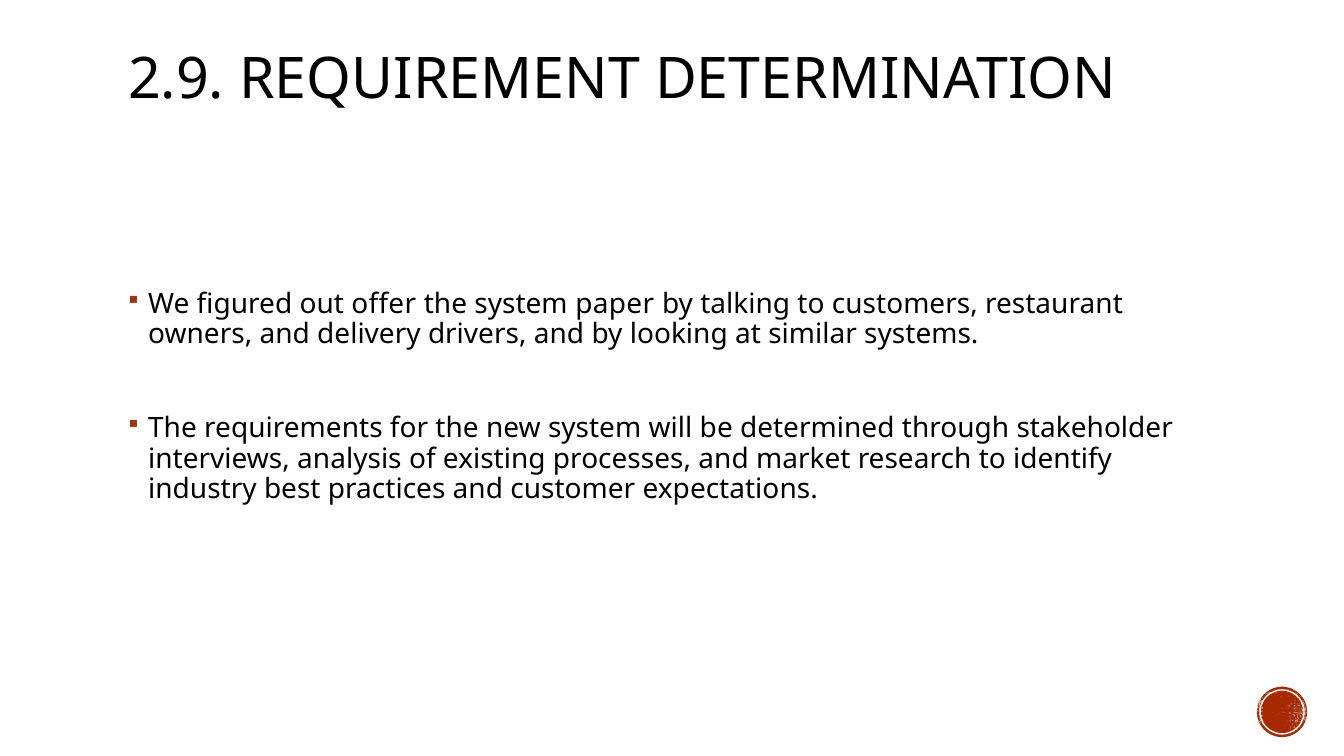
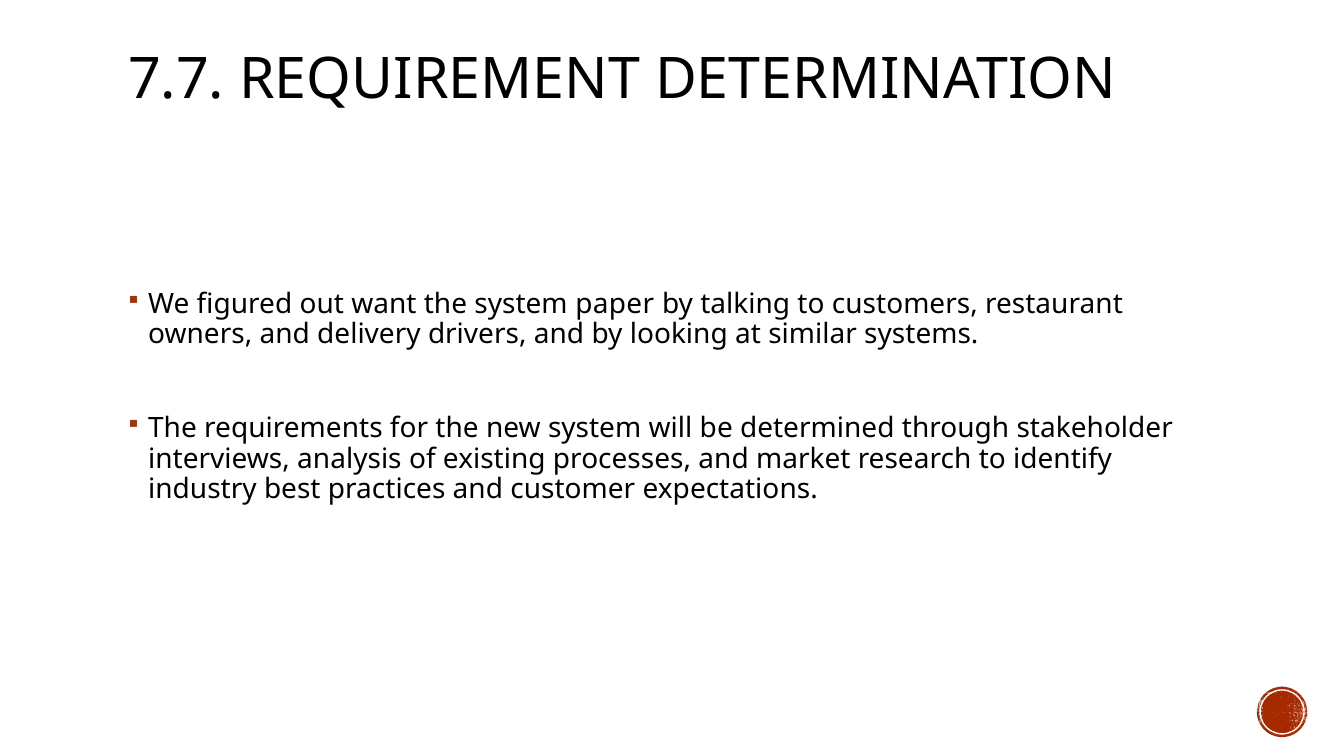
2.9: 2.9 -> 7.7
offer: offer -> want
